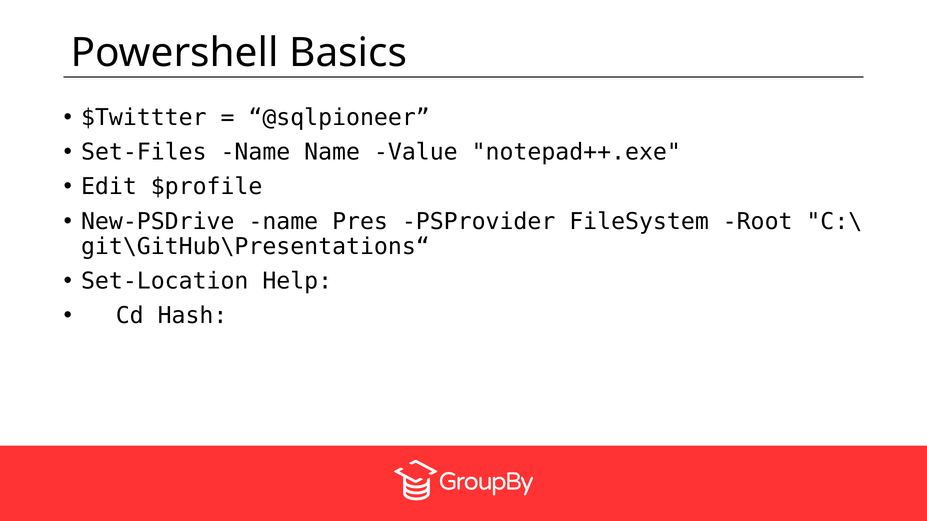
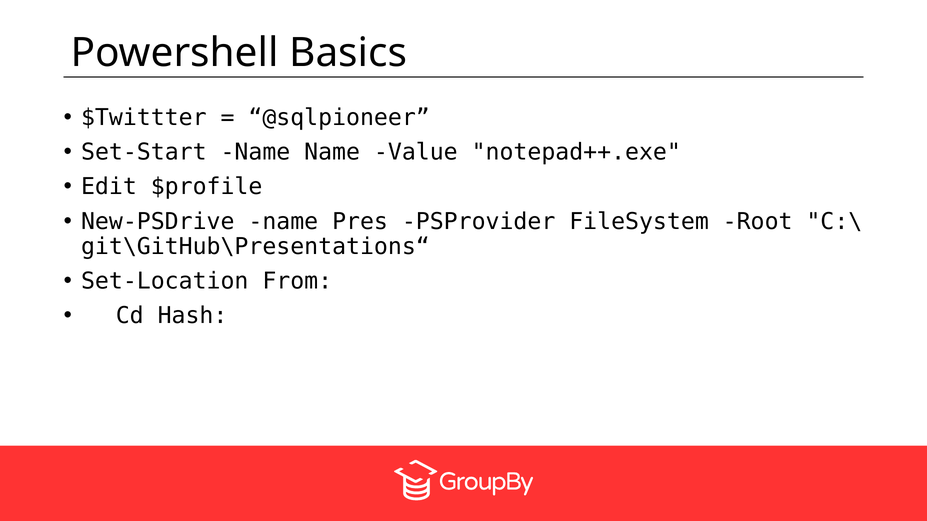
Set-Files: Set-Files -> Set-Start
Help: Help -> From
